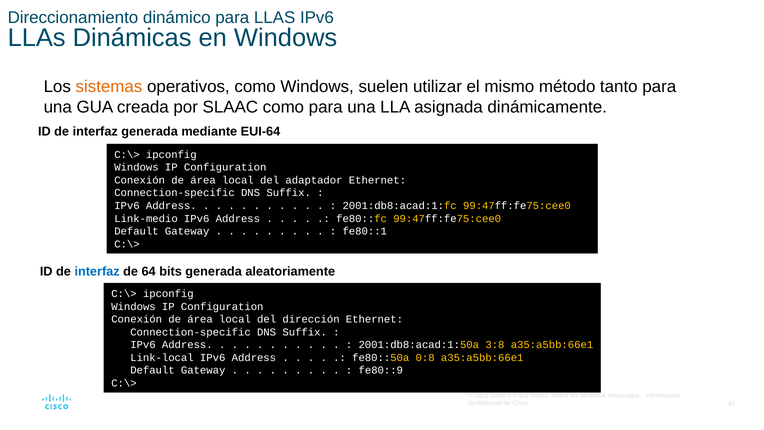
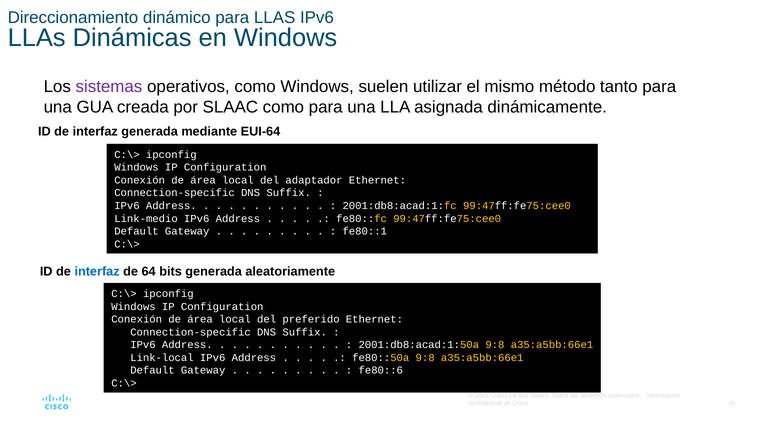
sistemas colour: orange -> purple
dirección: dirección -> preferido
2001:db8:acad:1:50a 3:8: 3:8 -> 9:8
fe80::50a 0:8: 0:8 -> 9:8
fe80::9: fe80::9 -> fe80::6
